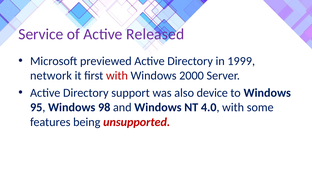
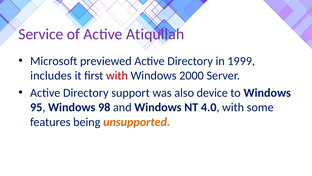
Released: Released -> Atiqullah
network: network -> includes
unsupported colour: red -> orange
